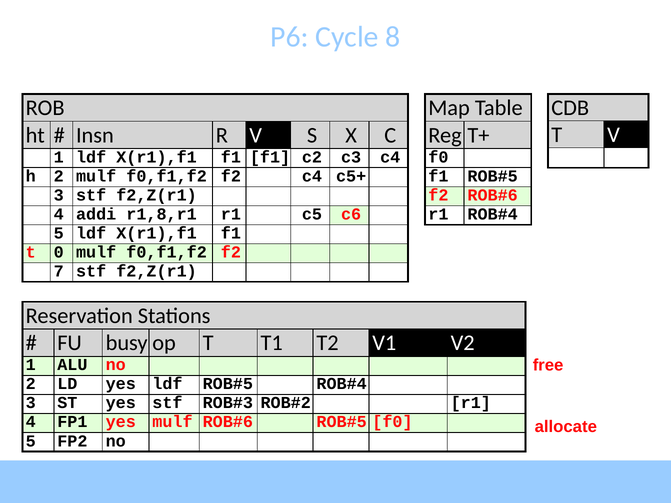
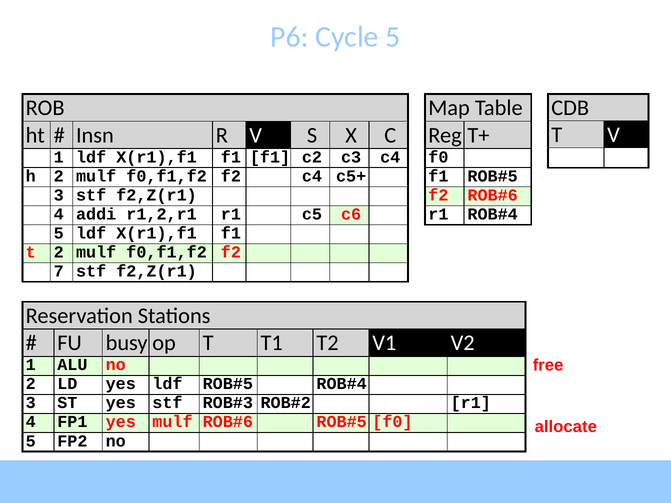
Cycle 8: 8 -> 5
r1,8,r1: r1,8,r1 -> r1,2,r1
t 0: 0 -> 2
